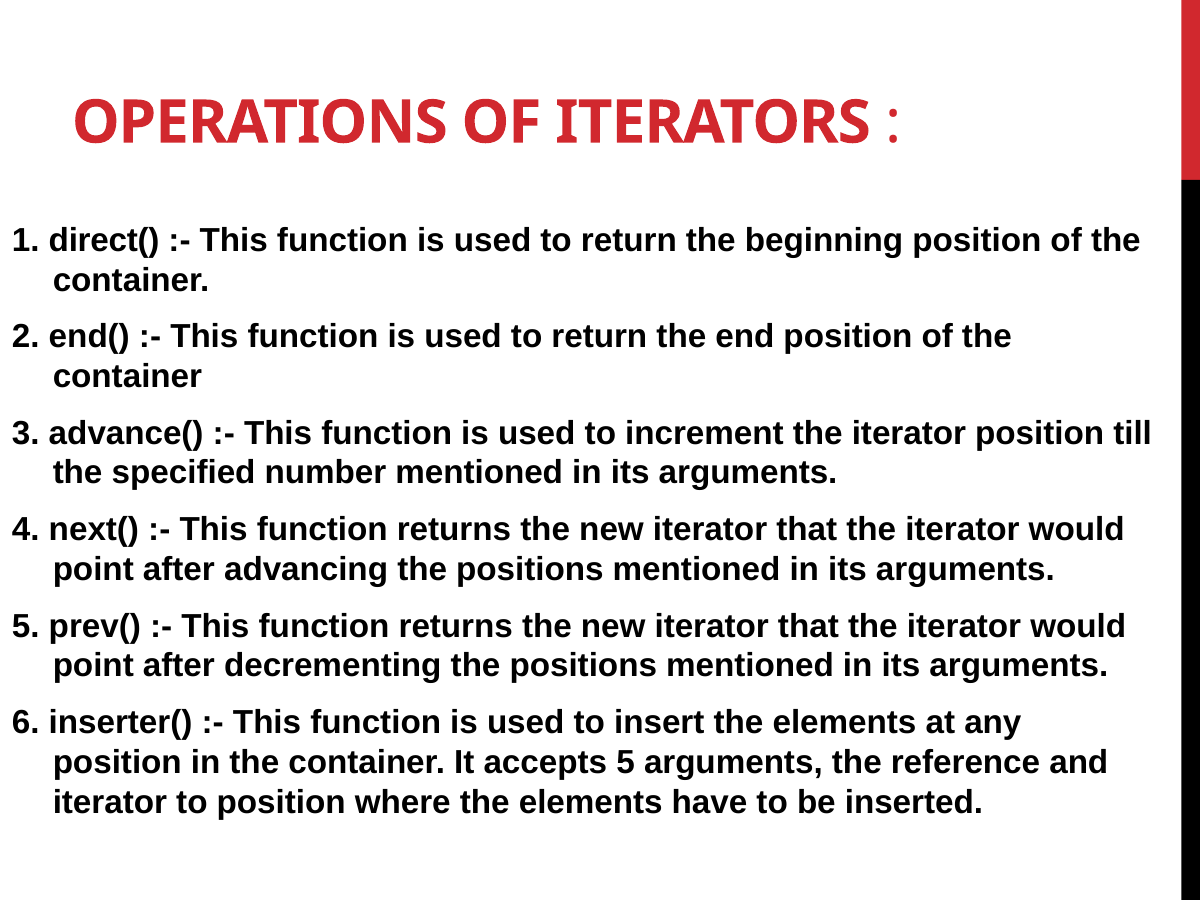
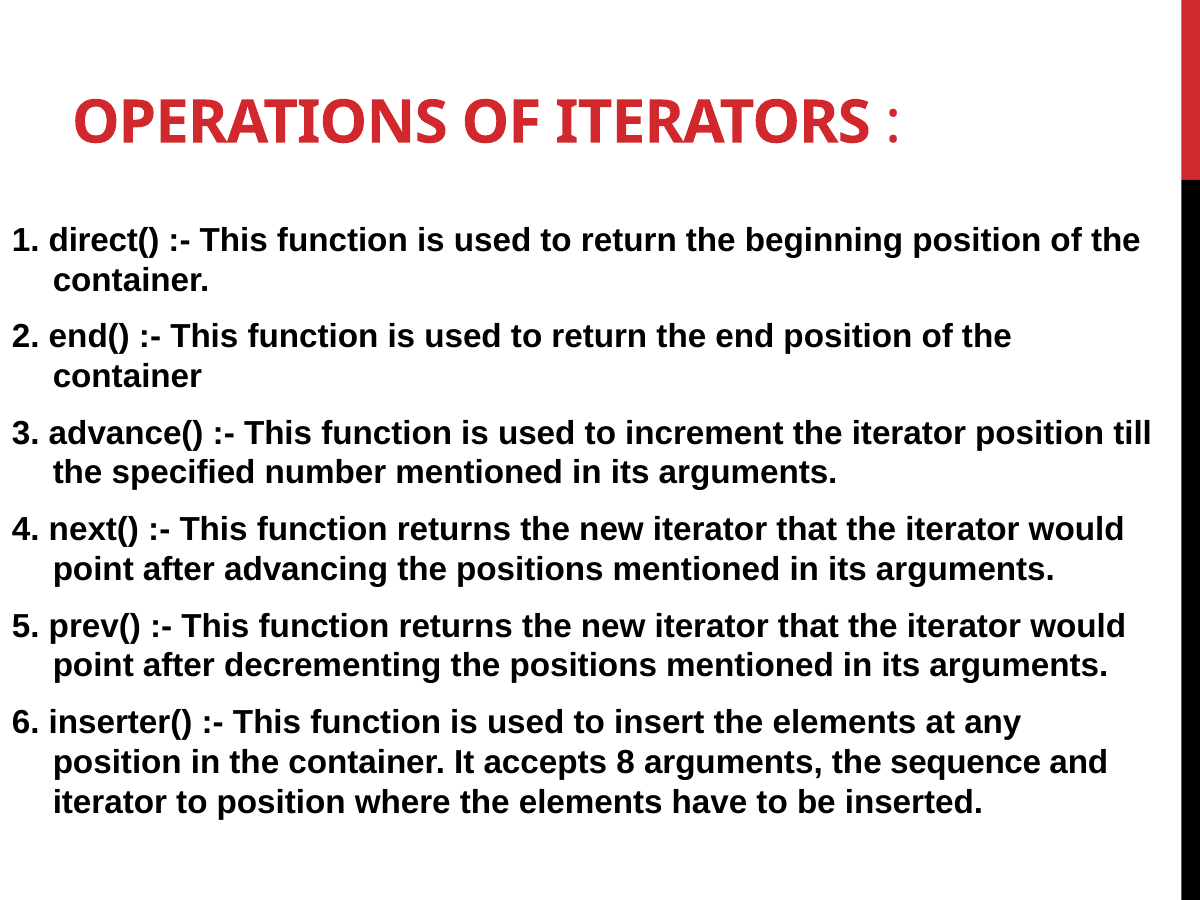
accepts 5: 5 -> 8
reference: reference -> sequence
